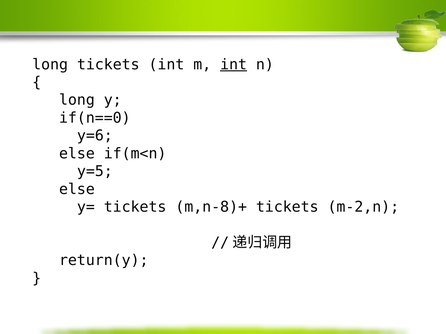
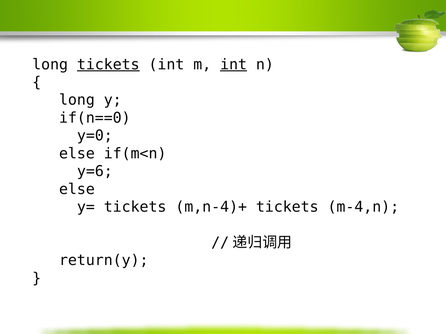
tickets at (108, 65) underline: none -> present
y=6: y=6 -> y=0
y=5: y=5 -> y=6
m,n-8)+: m,n-8)+ -> m,n-4)+
m-2,n: m-2,n -> m-4,n
